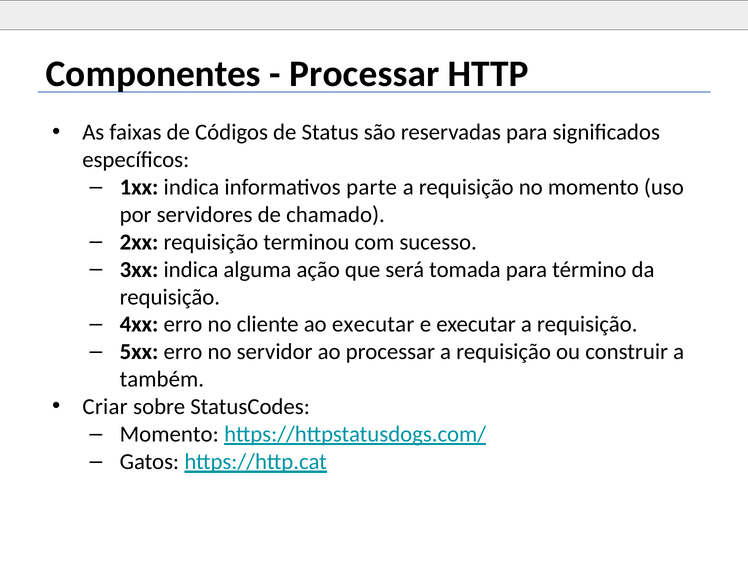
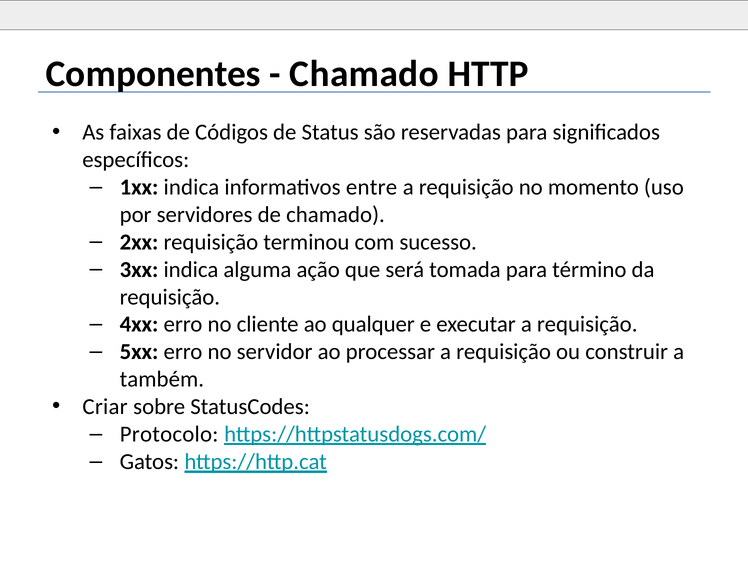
Processar at (364, 74): Processar -> Chamado
parte: parte -> entre
ao executar: executar -> qualquer
Momento at (169, 434): Momento -> Protocolo
